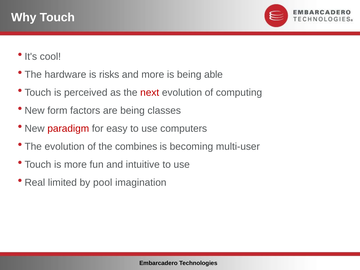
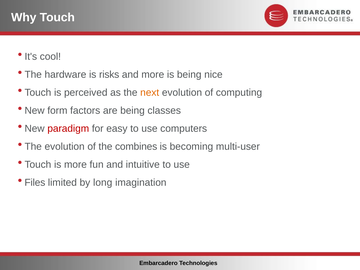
able: able -> nice
next colour: red -> orange
Real: Real -> Files
pool: pool -> long
